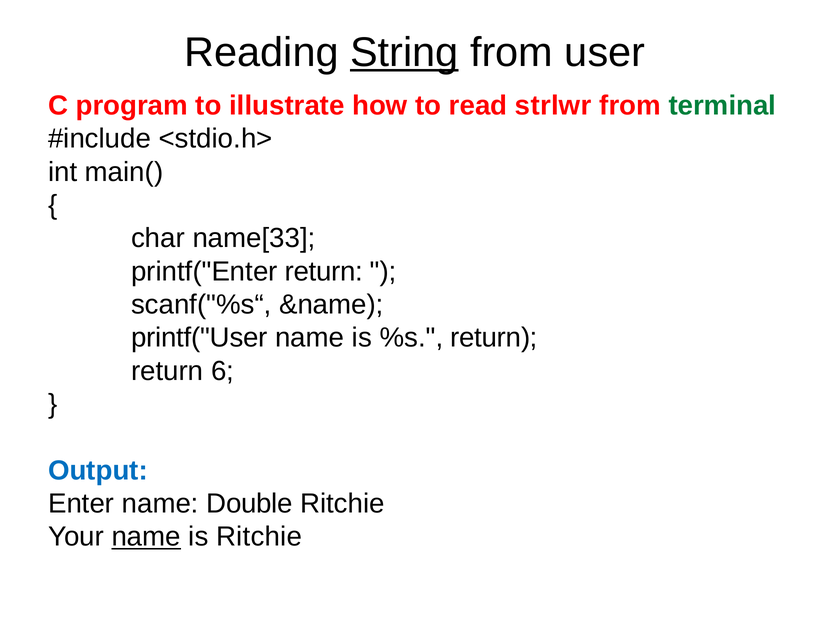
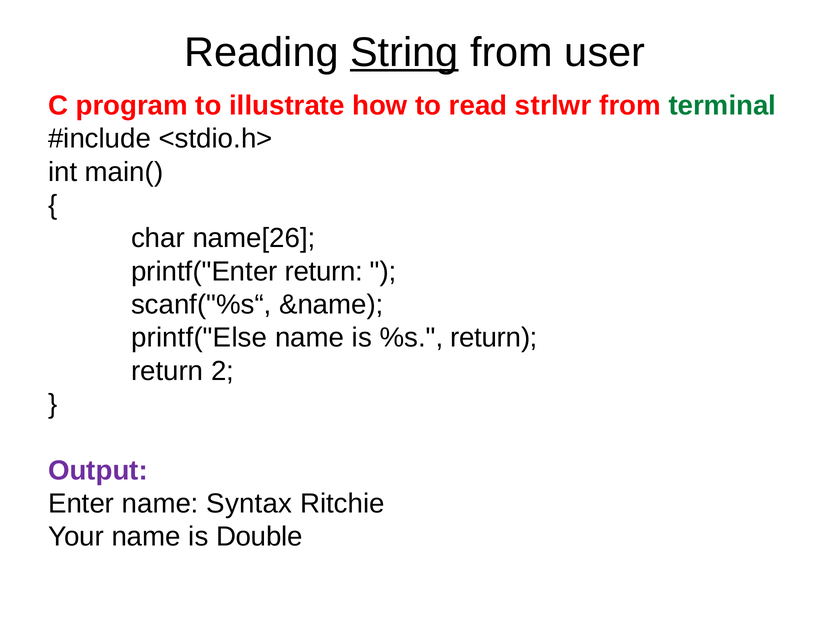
name[33: name[33 -> name[26
printf("User: printf("User -> printf("Else
6: 6 -> 2
Output colour: blue -> purple
Double: Double -> Syntax
name at (146, 537) underline: present -> none
is Ritchie: Ritchie -> Double
